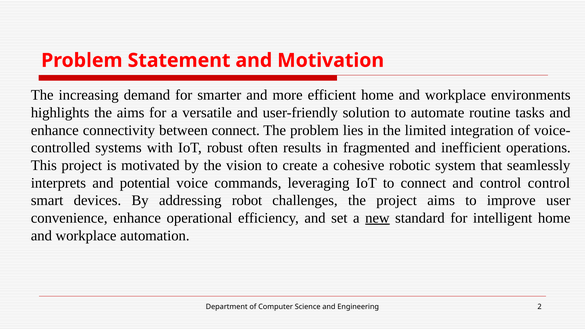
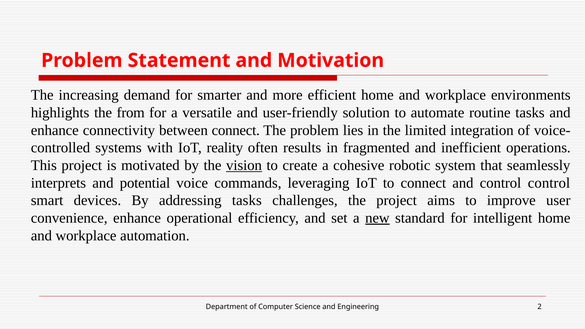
the aims: aims -> from
robust: robust -> reality
vision underline: none -> present
addressing robot: robot -> tasks
